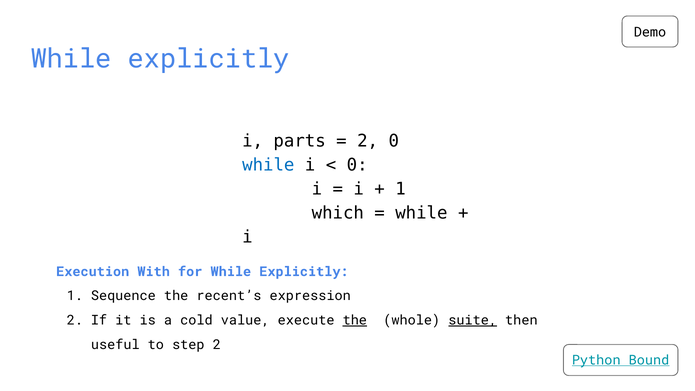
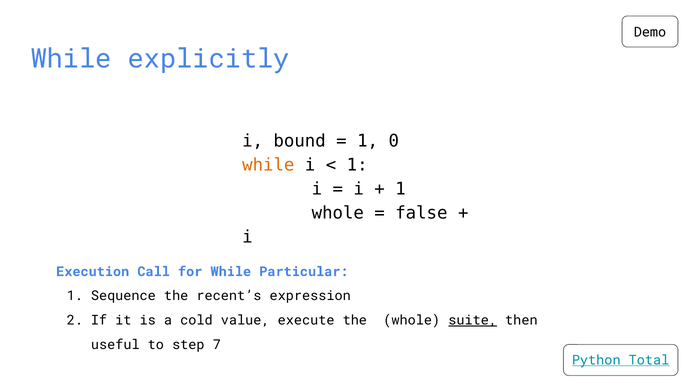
parts: parts -> bound
2 at (368, 141): 2 -> 1
while at (268, 165) colour: blue -> orange
0 at (357, 165): 0 -> 1
which at (338, 213): which -> whole
while at (421, 213): while -> false
With: With -> Call
for While Explicitly: Explicitly -> Particular
the at (355, 320) underline: present -> none
step 2: 2 -> 7
Bound: Bound -> Total
